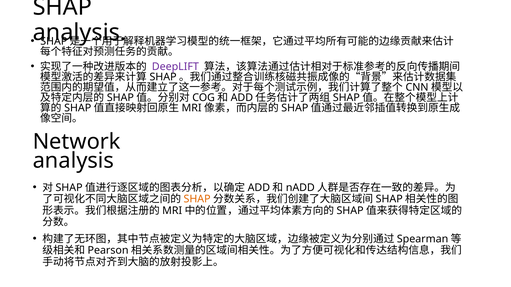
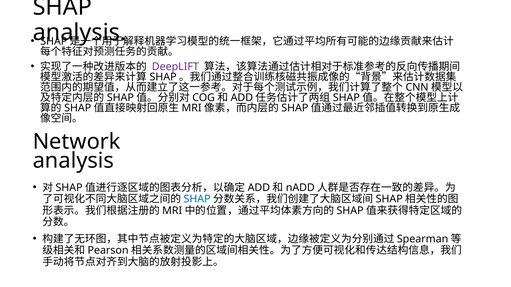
SHAP at (197, 199) colour: orange -> blue
